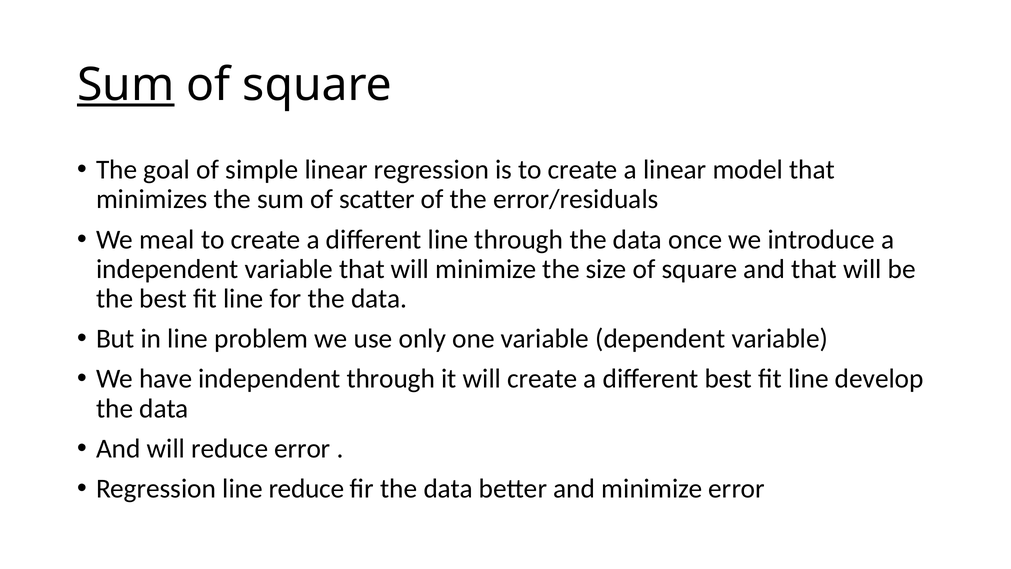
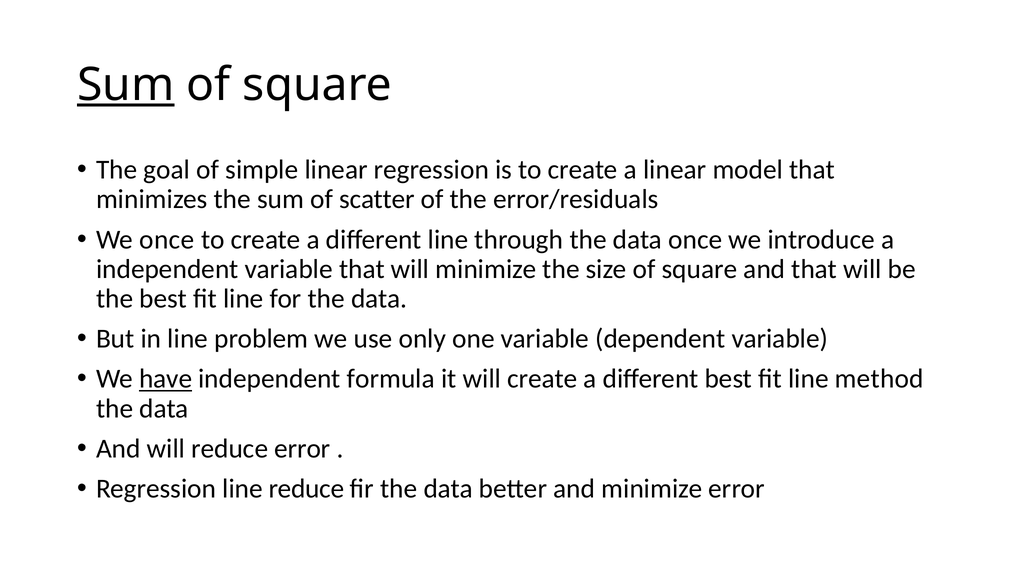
We meal: meal -> once
have underline: none -> present
independent through: through -> formula
develop: develop -> method
